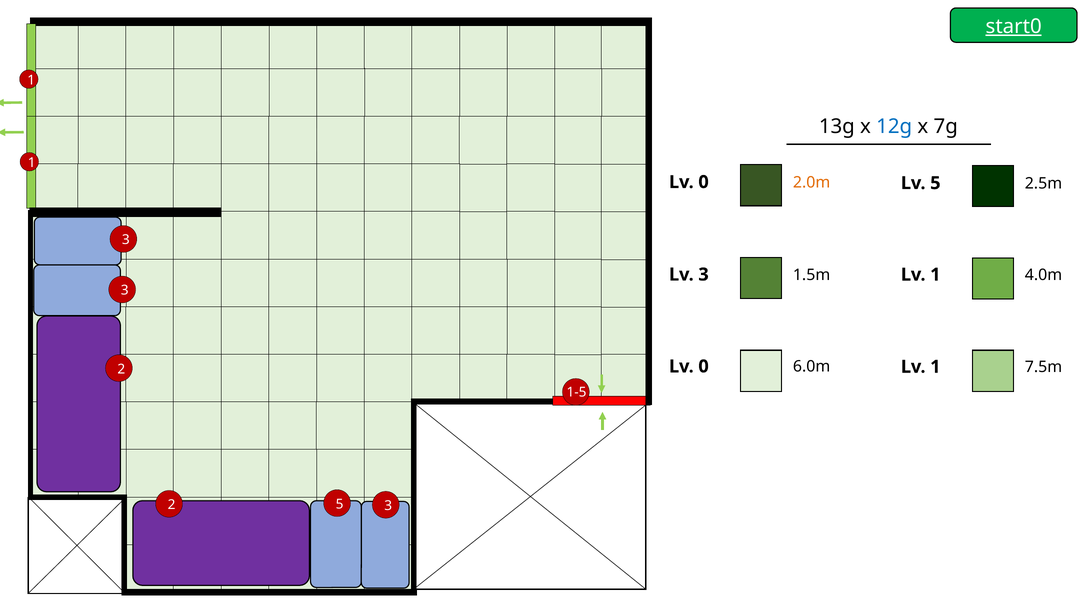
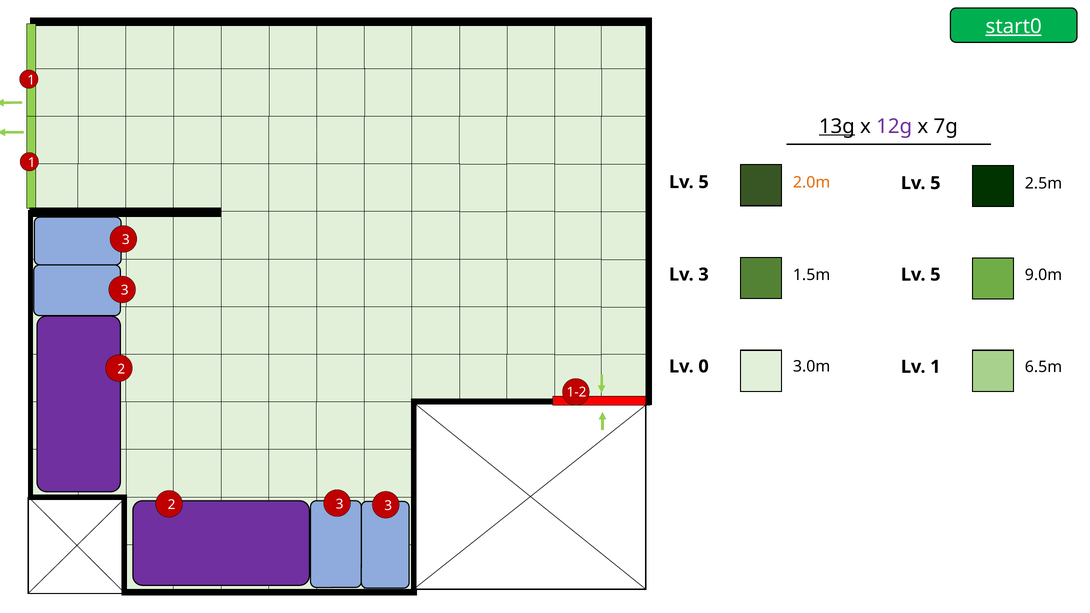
13g underline: none -> present
12g colour: blue -> purple
0 at (704, 182): 0 -> 5
4.0m: 4.0m -> 9.0m
1 at (935, 275): 1 -> 5
6.0m: 6.0m -> 3.0m
7.5m: 7.5m -> 6.5m
1-5: 1-5 -> 1-2
5 at (340, 504): 5 -> 3
